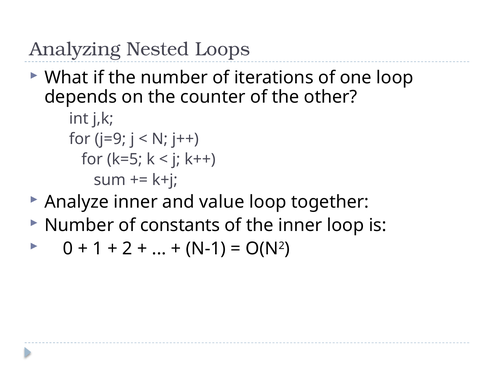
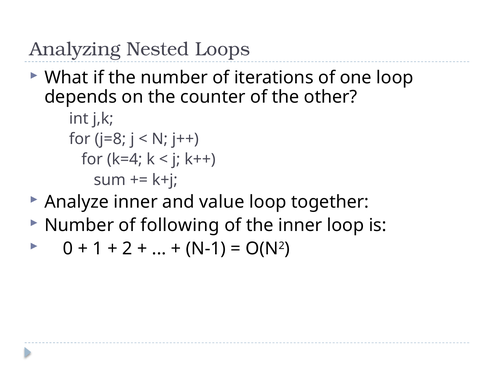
j=9: j=9 -> j=8
k=5: k=5 -> k=4
constants: constants -> following
